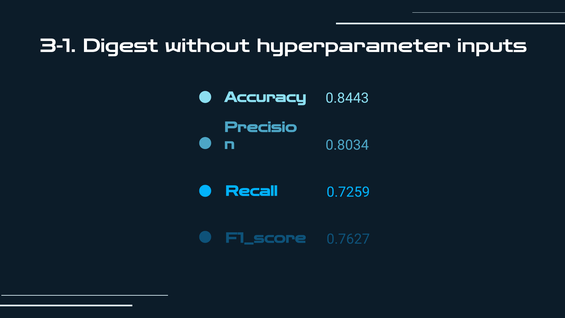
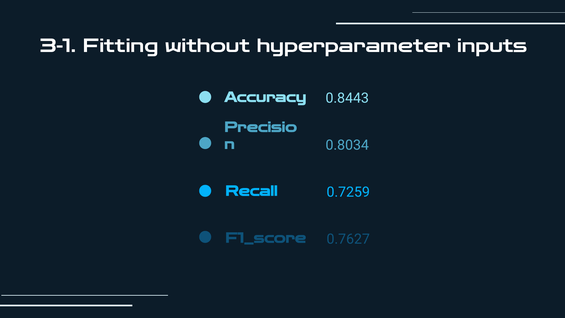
Digest: Digest -> Fitting
